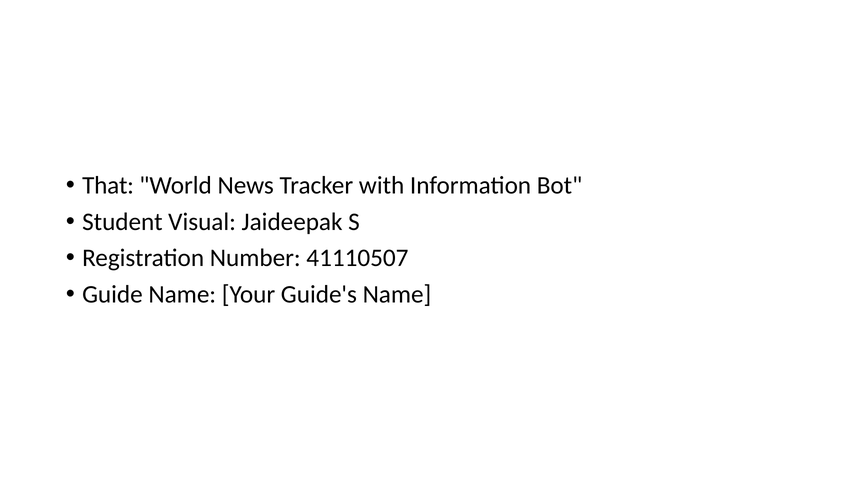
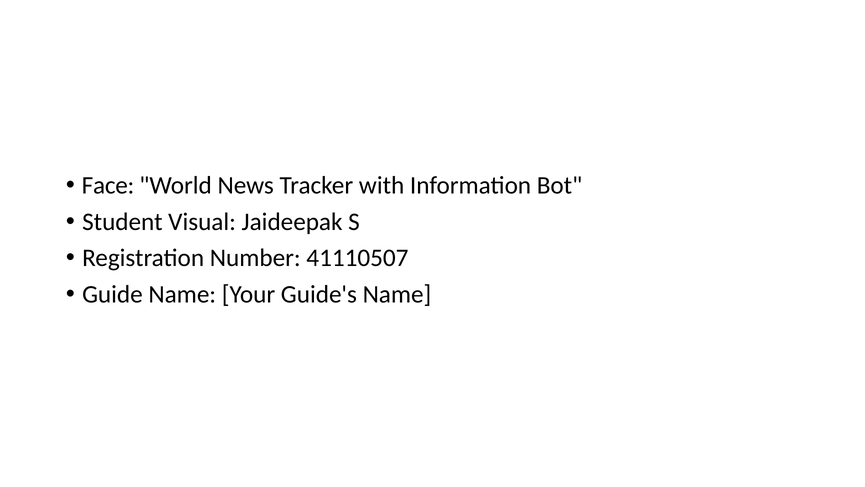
That: That -> Face
